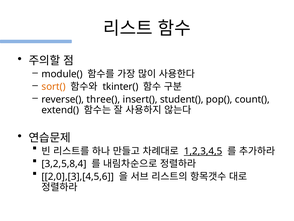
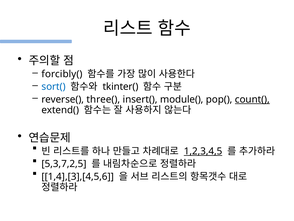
module(: module( -> forcibly(
sort( colour: orange -> blue
student(: student( -> module(
count( underline: none -> present
3,2,5,8,4: 3,2,5,8,4 -> 5,3,7,2,5
2,0],[3],[4,5,6: 2,0],[3],[4,5,6 -> 1,4],[3],[4,5,6
